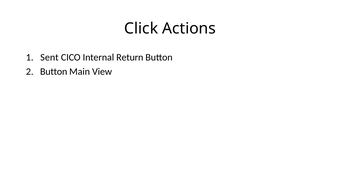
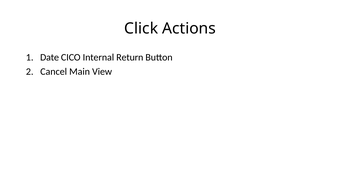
Sent: Sent -> Date
Button at (54, 72): Button -> Cancel
